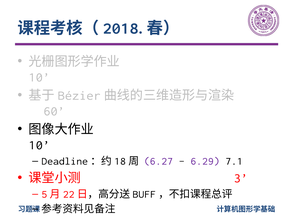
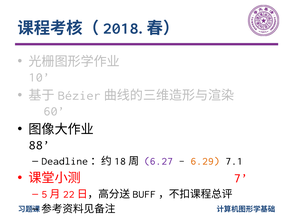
10 at (39, 145): 10 -> 88
6.29 colour: purple -> orange
3: 3 -> 7
